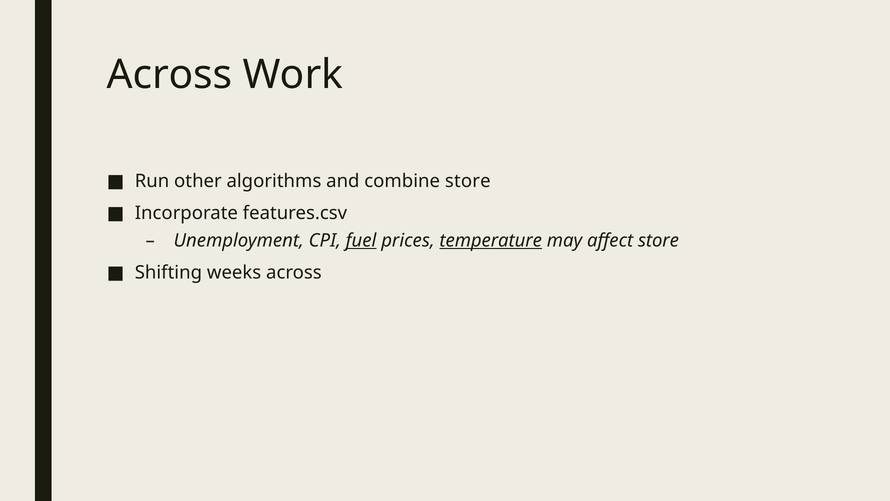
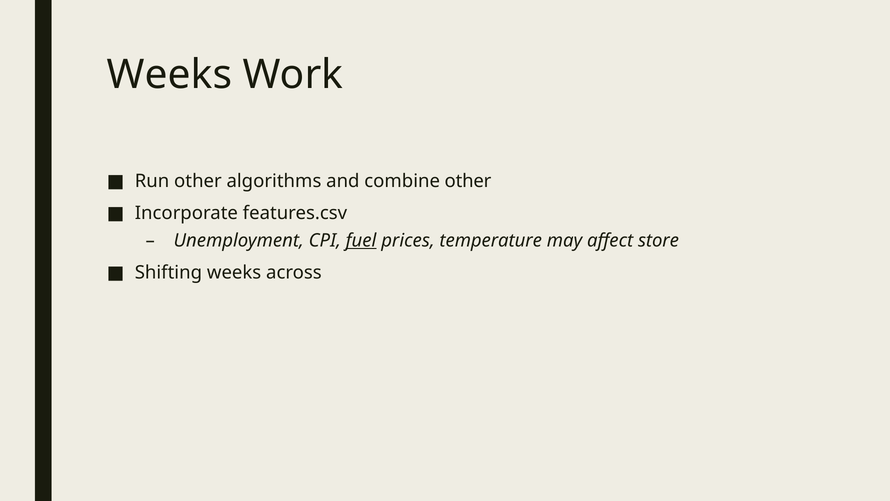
Across at (170, 75): Across -> Weeks
combine store: store -> other
temperature underline: present -> none
